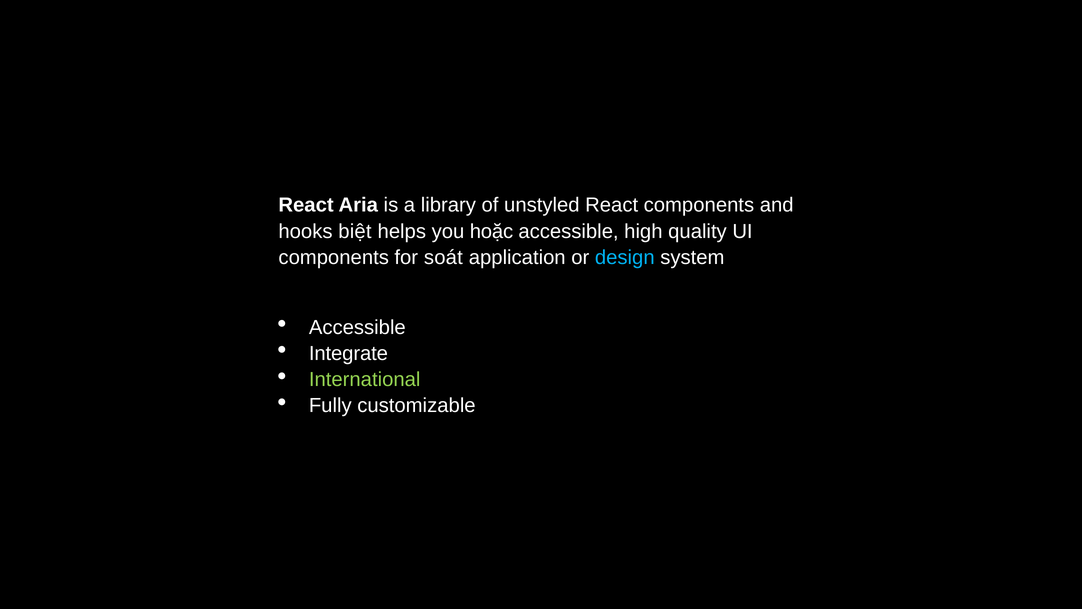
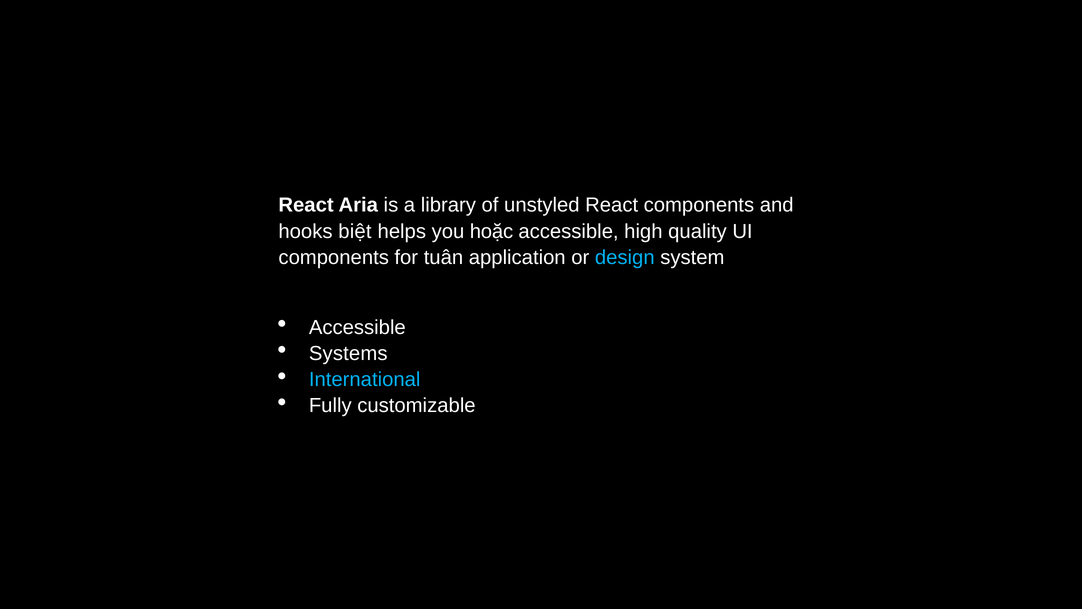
soát: soát -> tuân
Integrate: Integrate -> Systems
International colour: light green -> light blue
